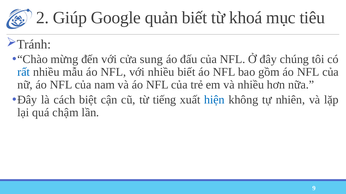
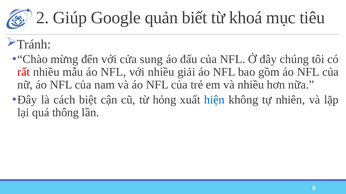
rất colour: blue -> red
nhiều biết: biết -> giải
tiếng: tiếng -> hỏng
chậm: chậm -> thông
